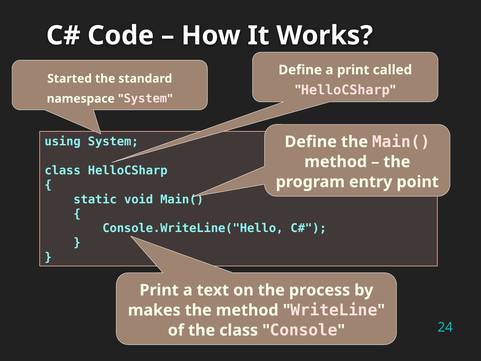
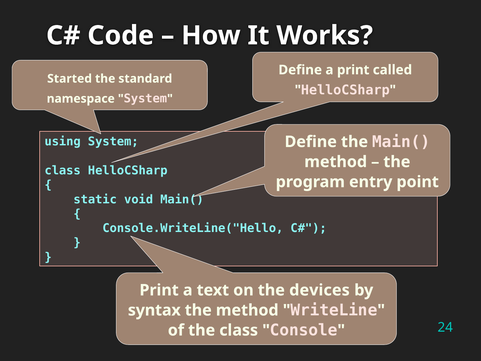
process: process -> devices
makes: makes -> syntax
